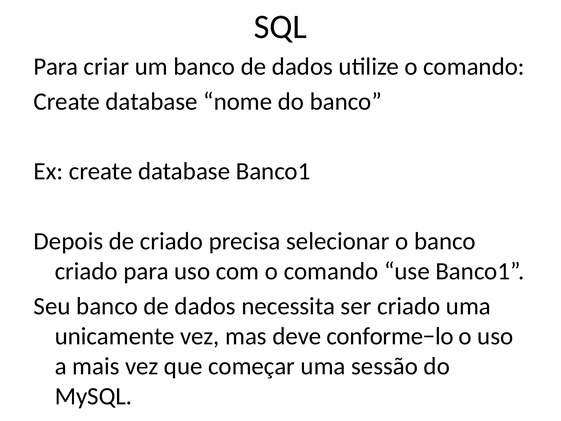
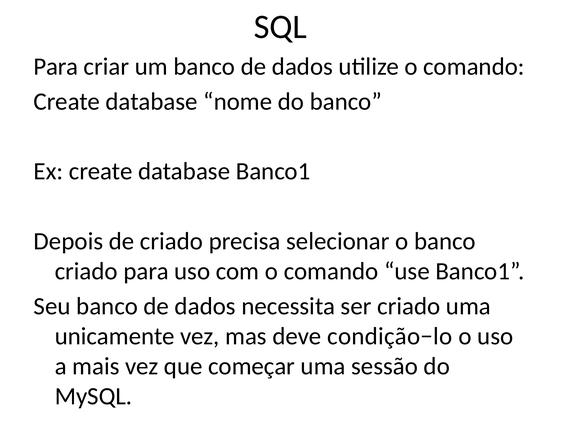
conforme−lo: conforme−lo -> condição−lo
